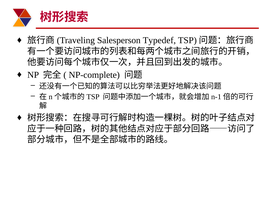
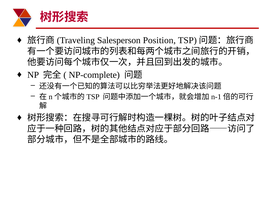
Typedef: Typedef -> Position
